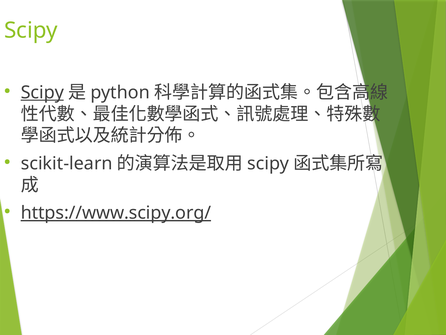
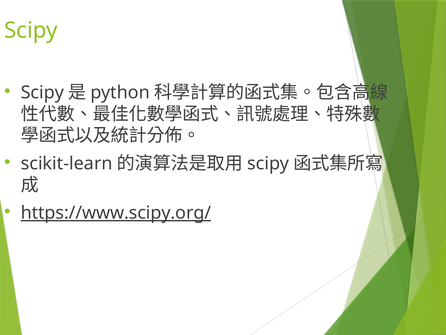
Scipy at (42, 92) underline: present -> none
